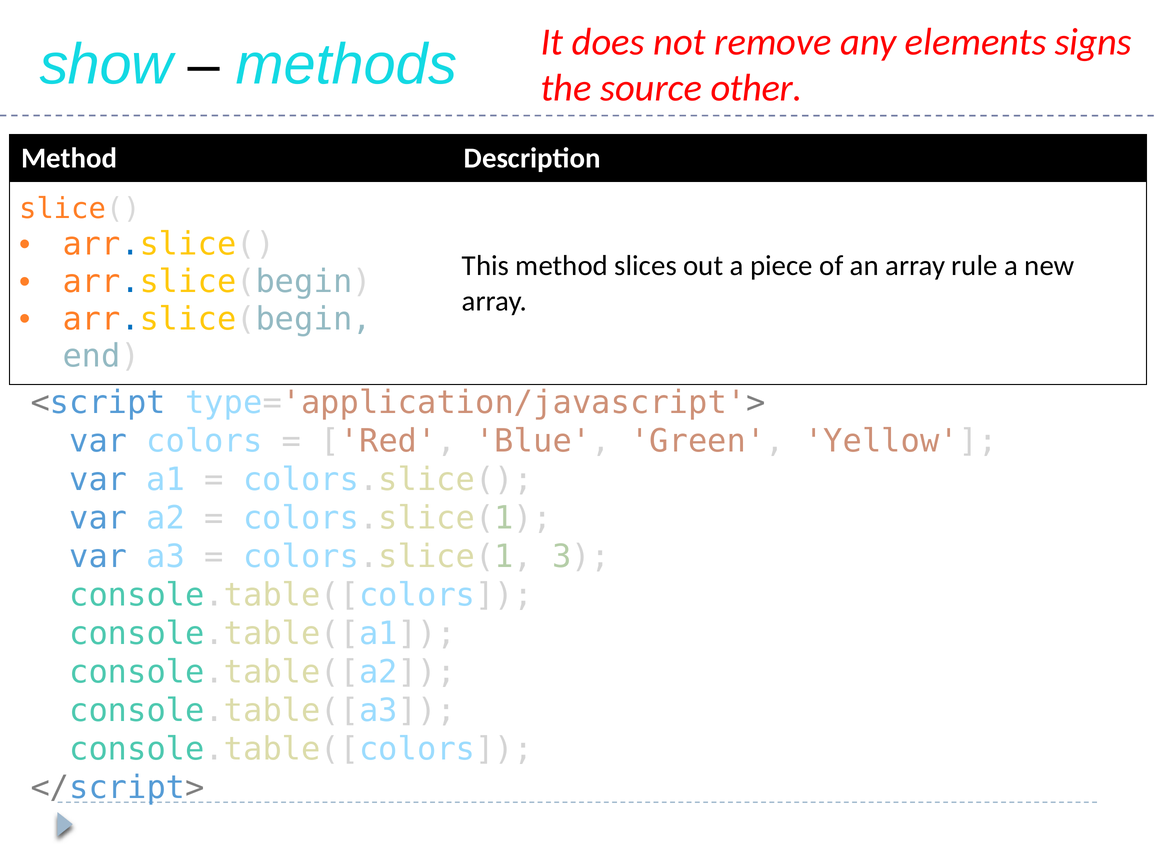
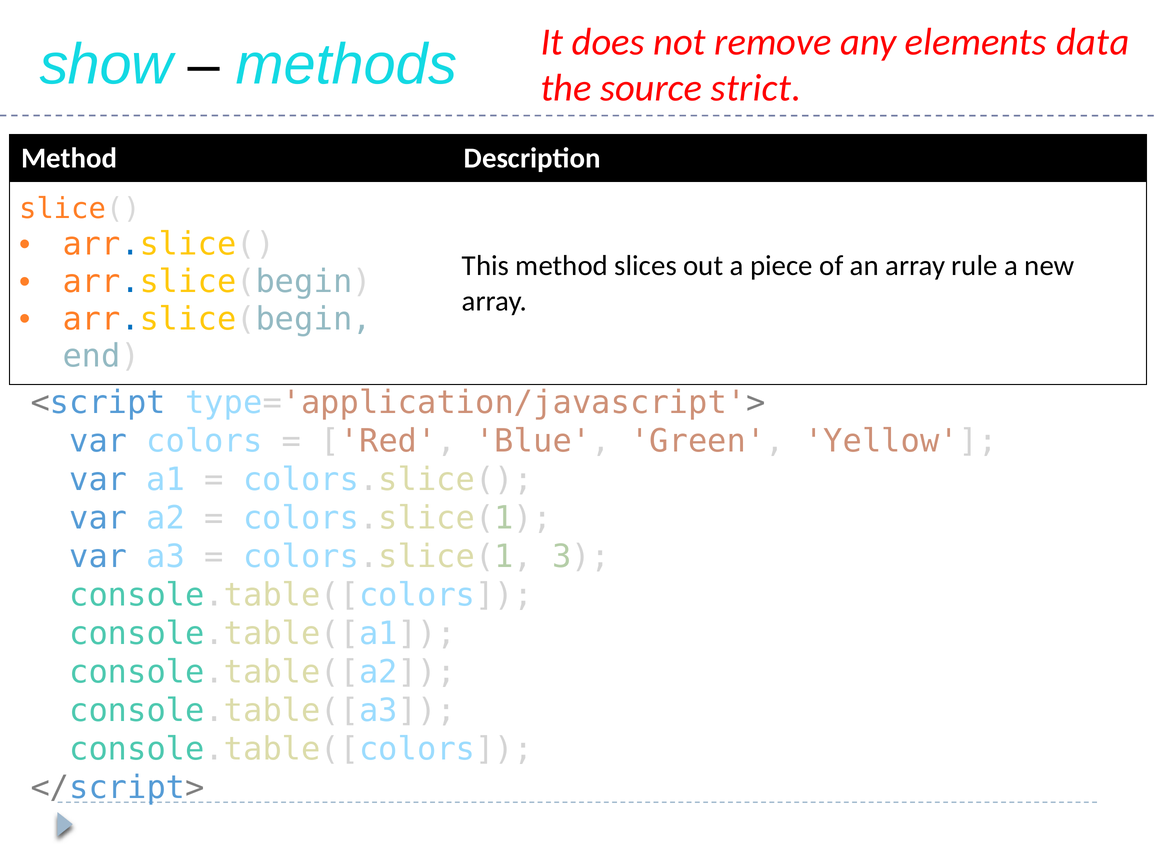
signs: signs -> data
other: other -> strict
